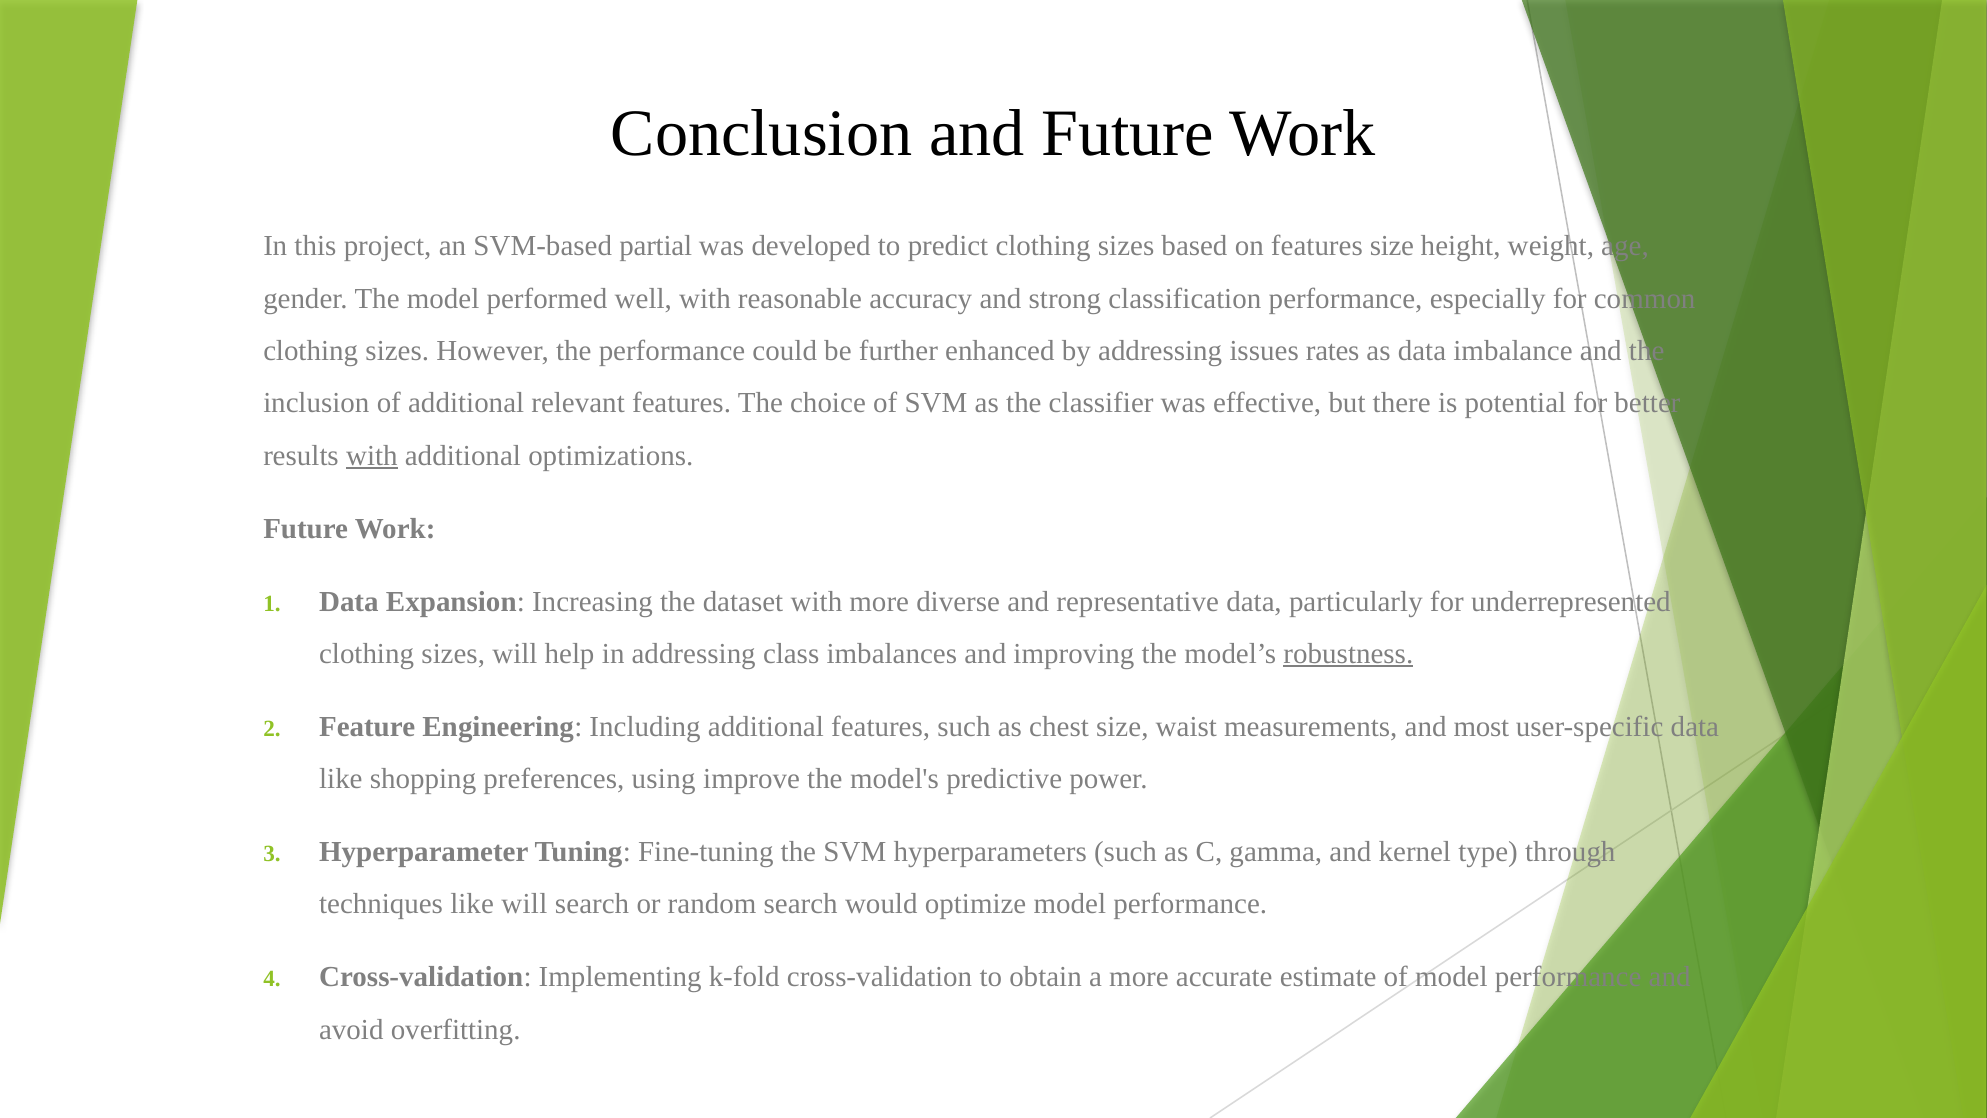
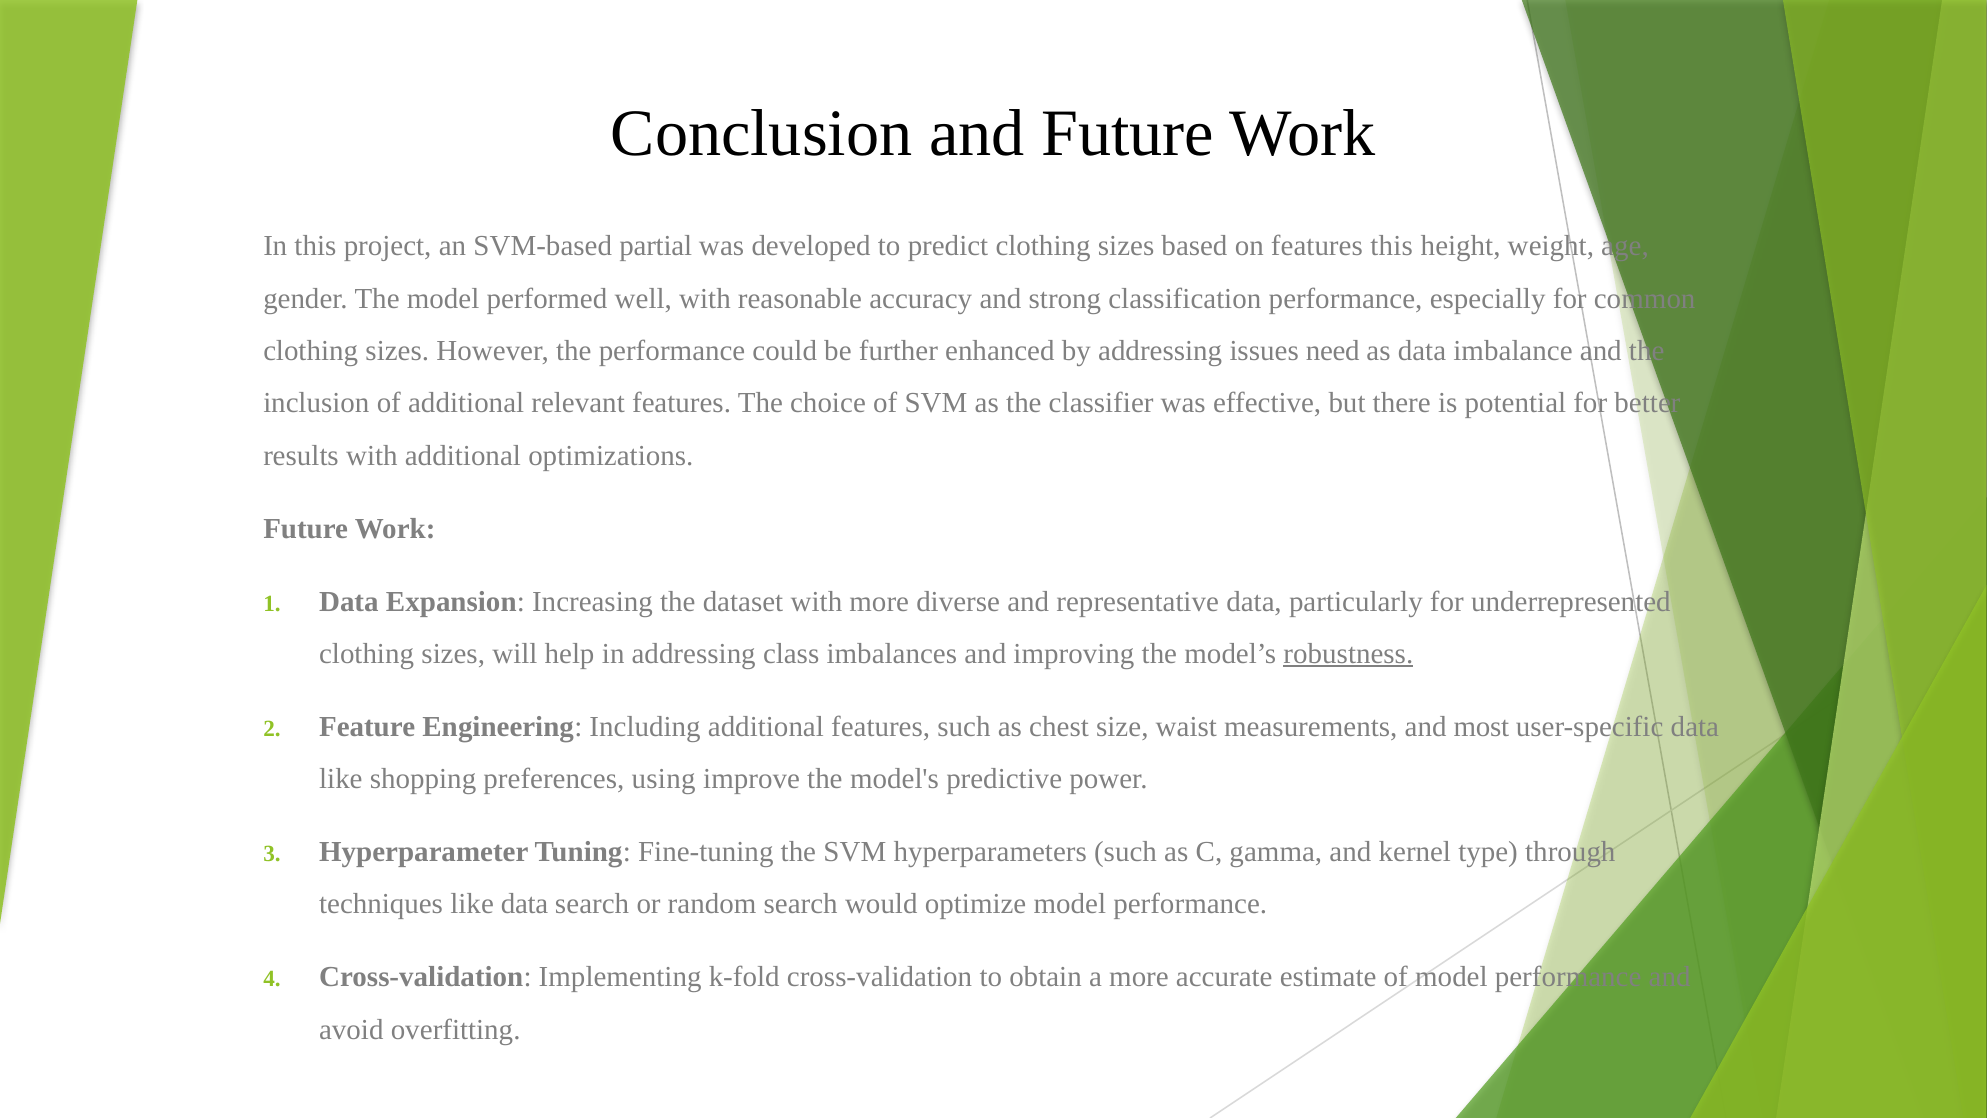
features size: size -> this
rates: rates -> need
with at (372, 455) underline: present -> none
like will: will -> data
